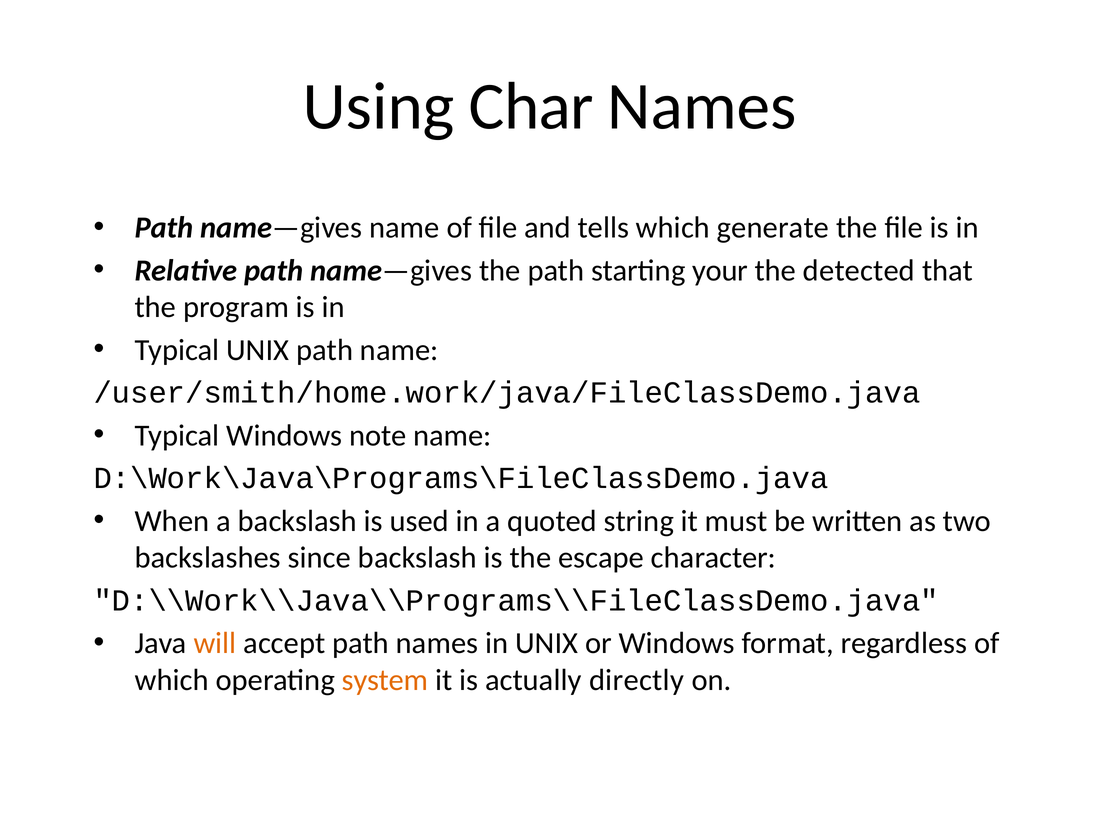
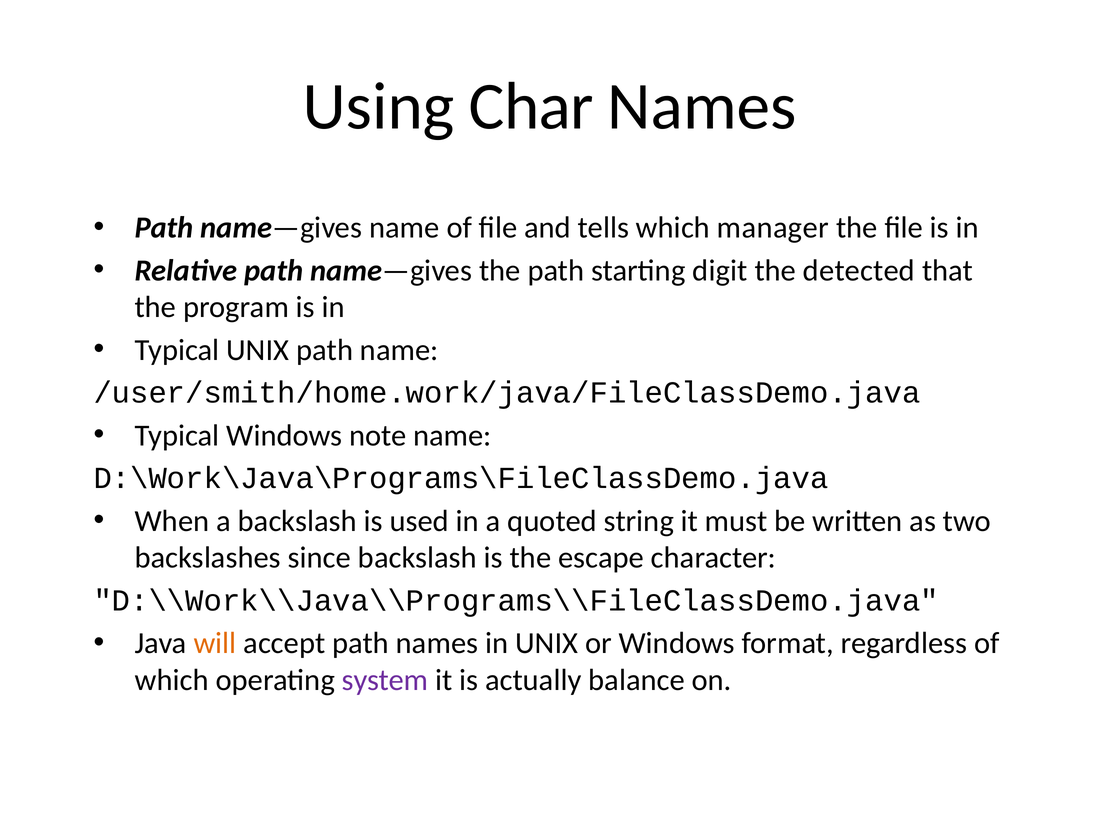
generate: generate -> manager
your: your -> digit
system colour: orange -> purple
directly: directly -> balance
